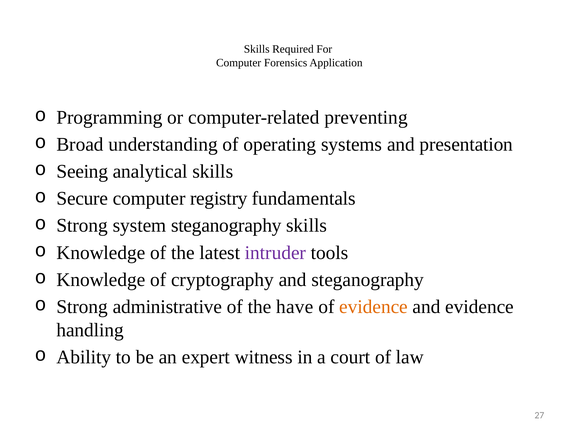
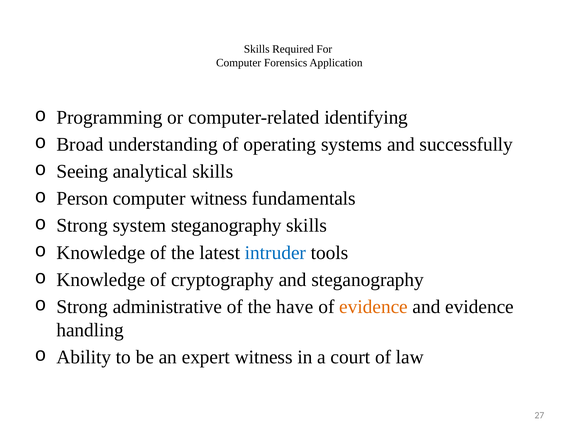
preventing: preventing -> identifying
presentation: presentation -> successfully
Secure: Secure -> Person
computer registry: registry -> witness
intruder colour: purple -> blue
